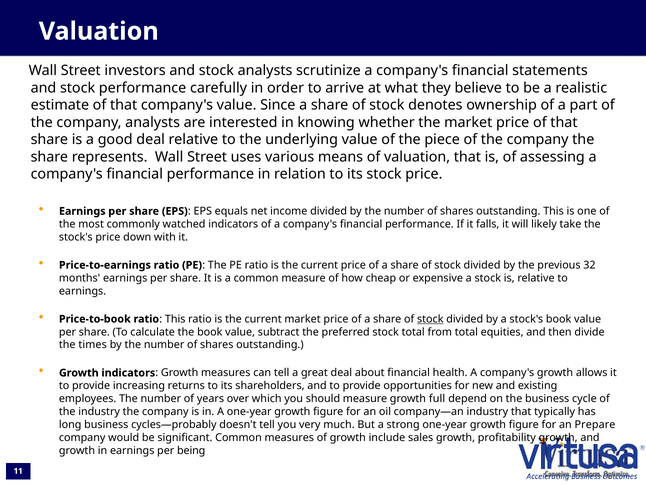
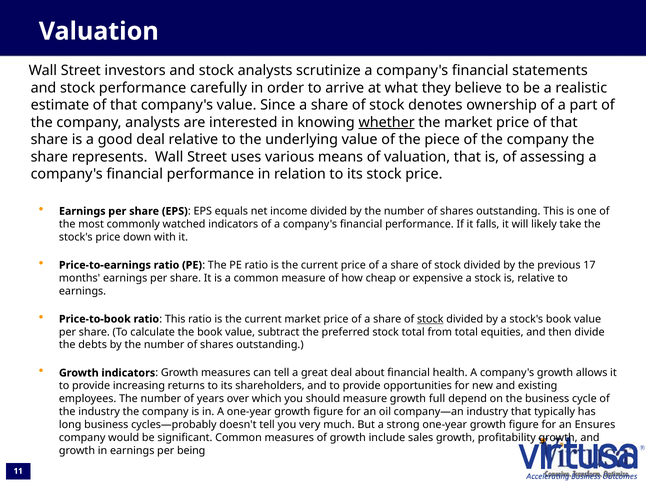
whether underline: none -> present
32: 32 -> 17
times: times -> debts
Prepare: Prepare -> Ensures
